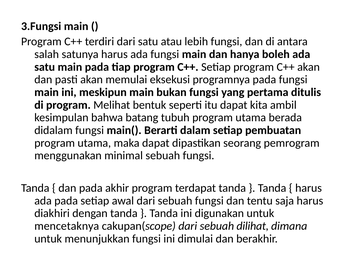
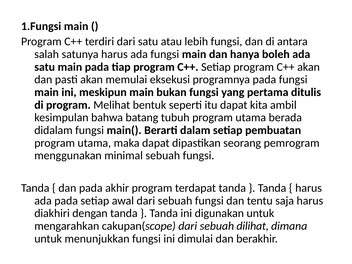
3.Fungsi: 3.Fungsi -> 1.Fungsi
mencetaknya: mencetaknya -> mengarahkan
